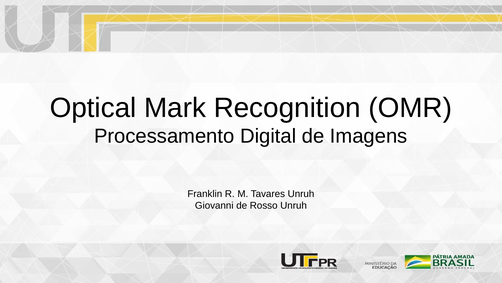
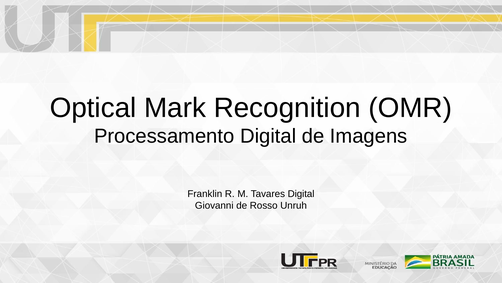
Tavares Unruh: Unruh -> Digital
